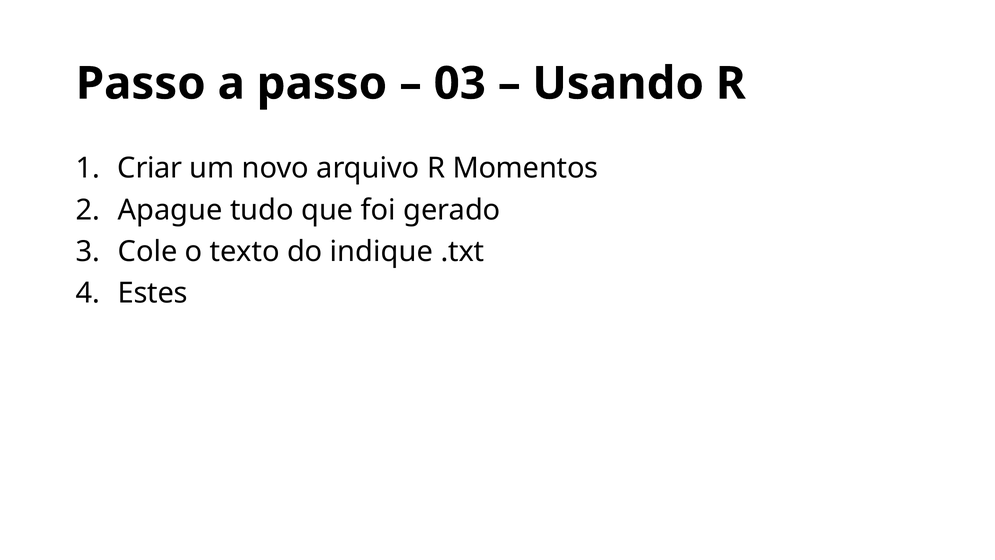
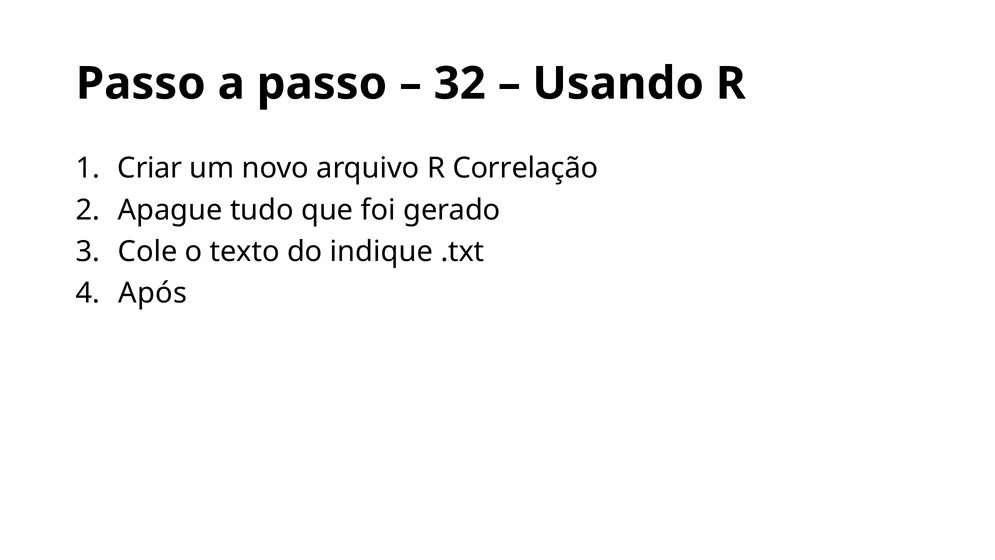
03: 03 -> 32
Momentos: Momentos -> Correlação
Estes: Estes -> Após
